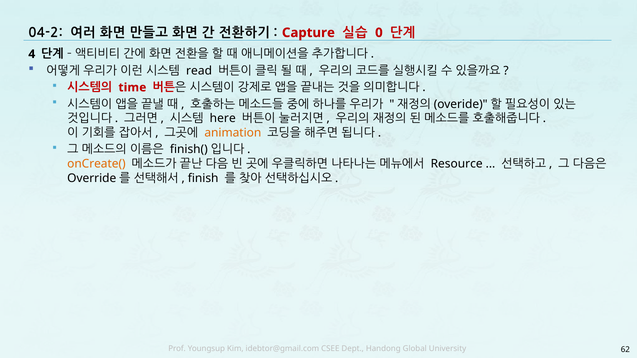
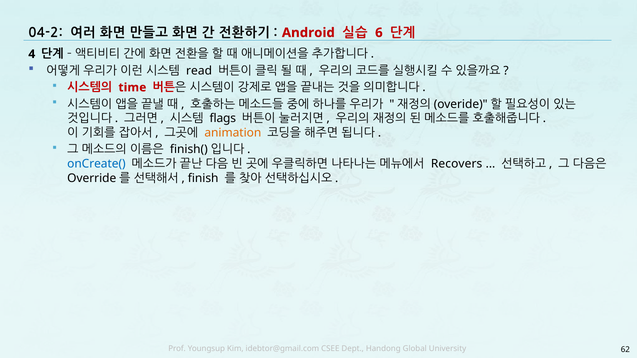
Capture: Capture -> Android
0: 0 -> 6
here: here -> flags
onCreate( colour: orange -> blue
Resource: Resource -> Recovers
